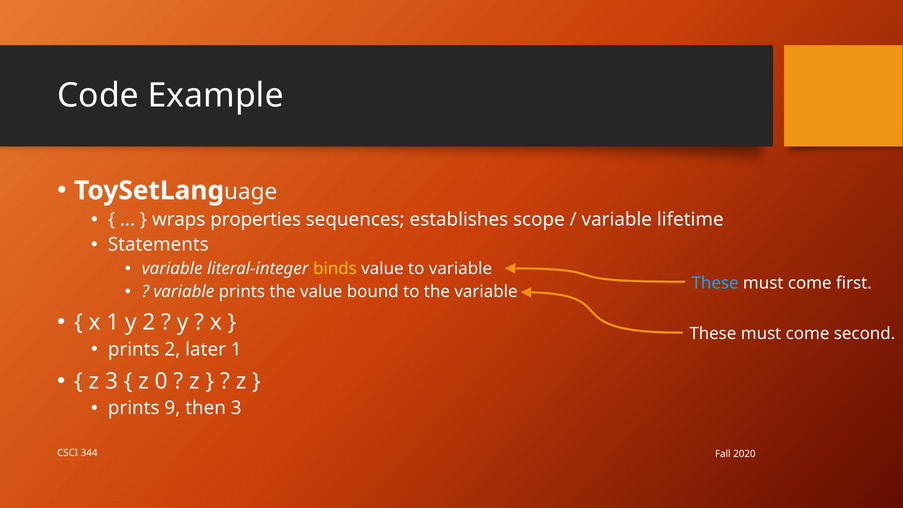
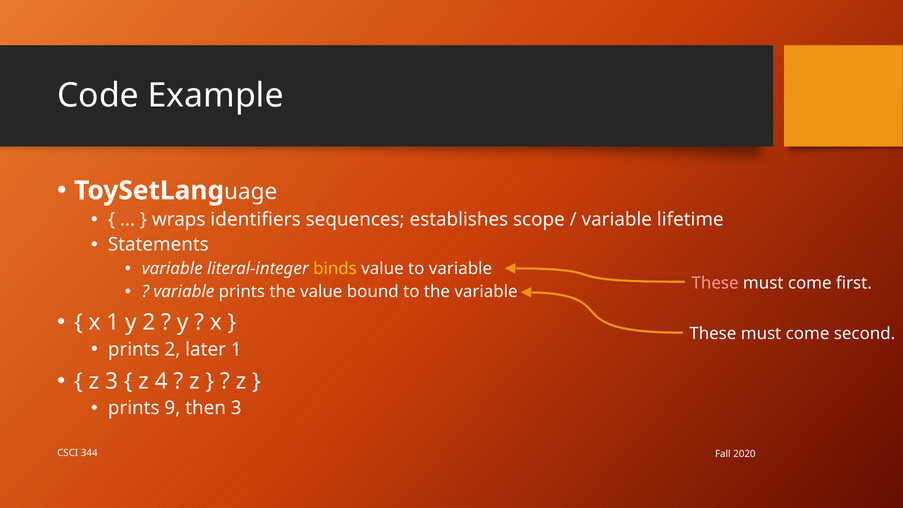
properties: properties -> identifiers
These at (715, 283) colour: light blue -> pink
0: 0 -> 4
